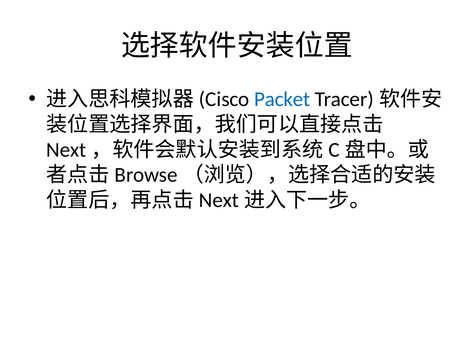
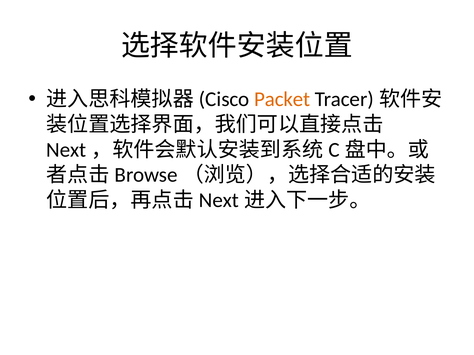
Packet colour: blue -> orange
